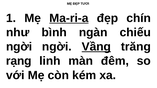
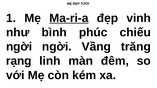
chín: chín -> vinh
ngàn: ngàn -> phúc
Vầng underline: present -> none
